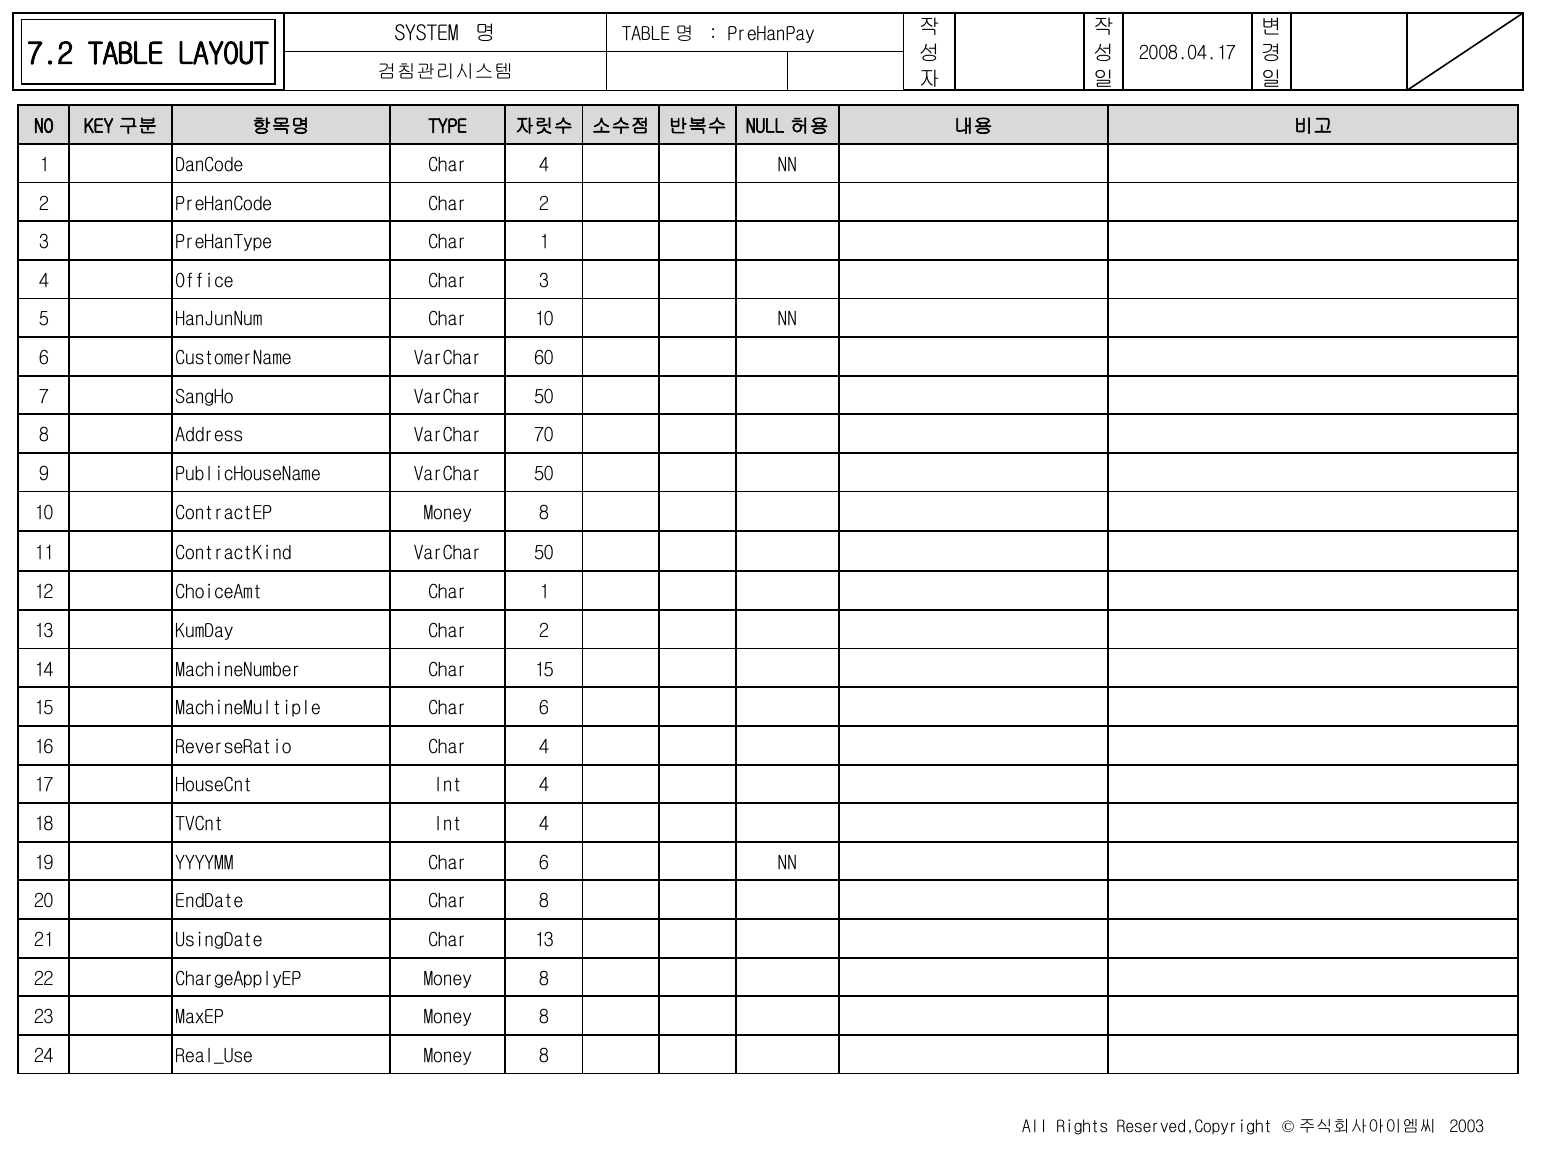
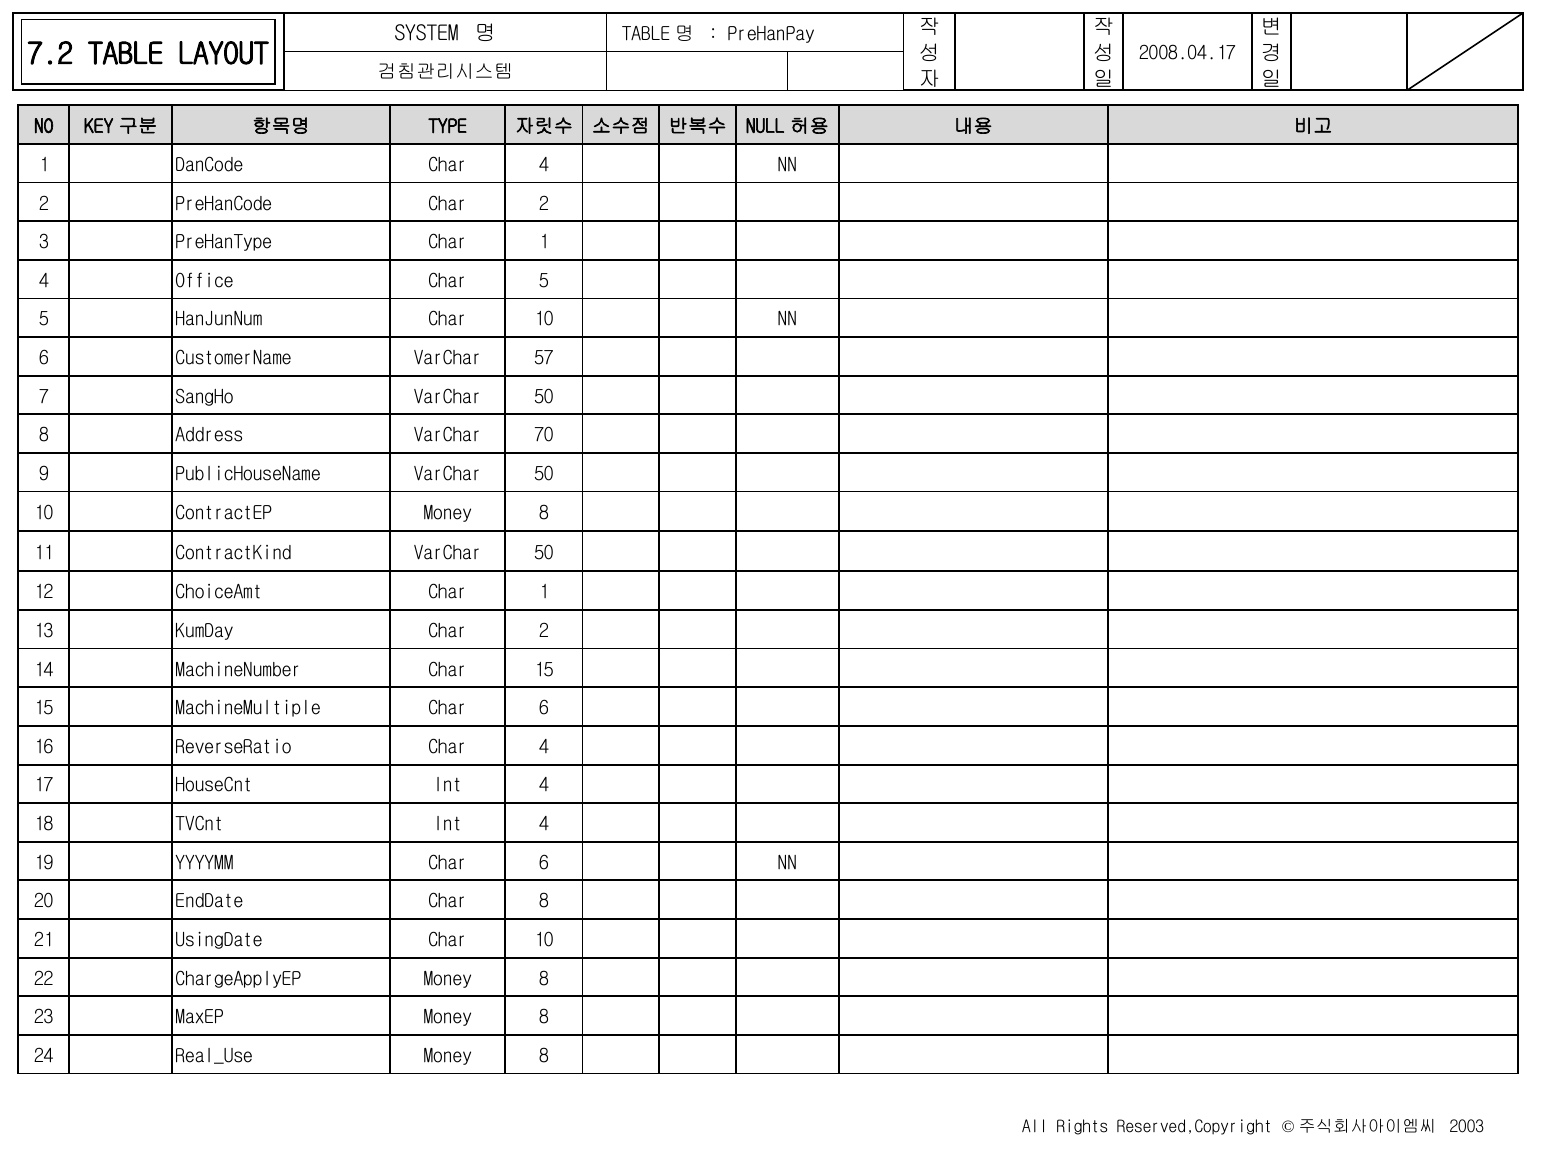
Char 3: 3 -> 5
60: 60 -> 57
UsingDate Char 13: 13 -> 10
